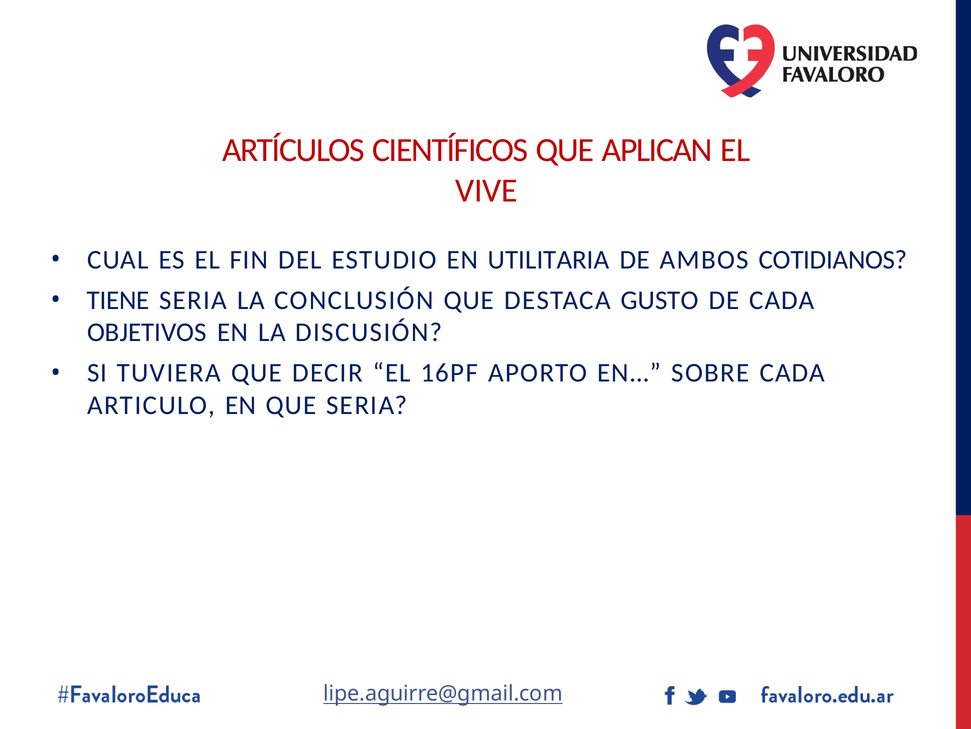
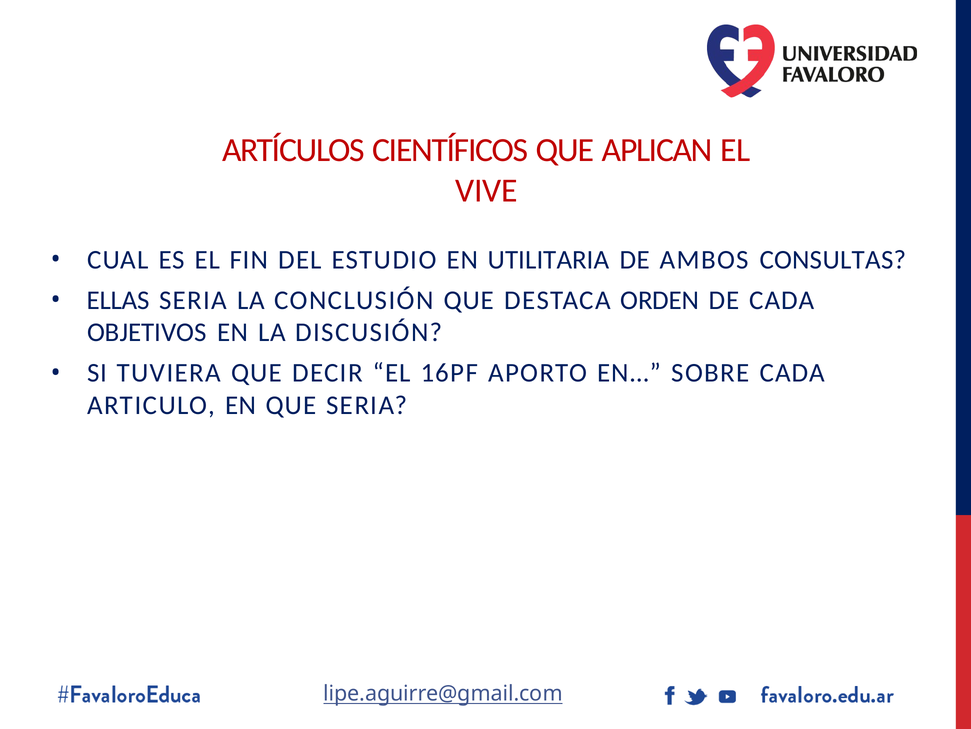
COTIDIANOS: COTIDIANOS -> CONSULTAS
TIENE: TIENE -> ELLAS
GUSTO: GUSTO -> ORDEN
